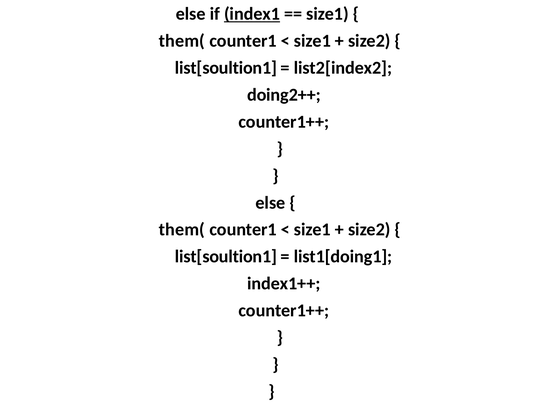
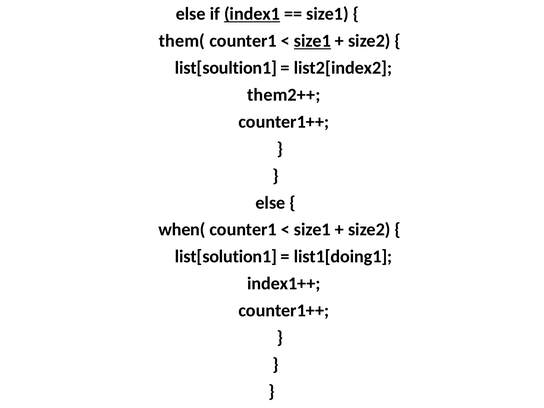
size1 at (312, 41) underline: none -> present
doing2++: doing2++ -> them2++
them( at (182, 230): them( -> when(
list[soultion1 at (226, 257): list[soultion1 -> list[solution1
